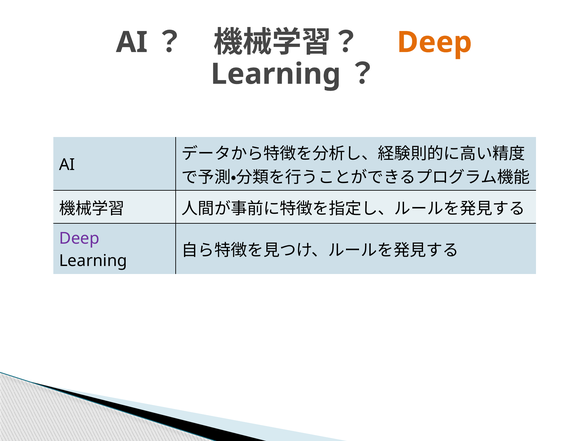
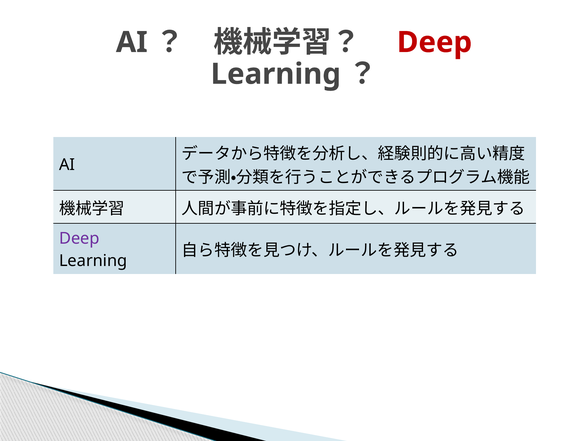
Deep at (435, 42) colour: orange -> red
